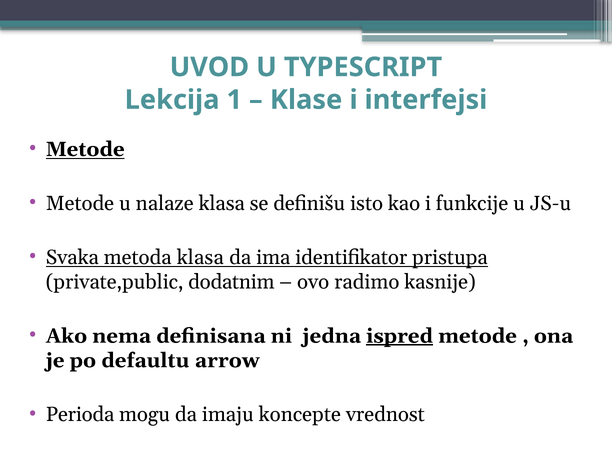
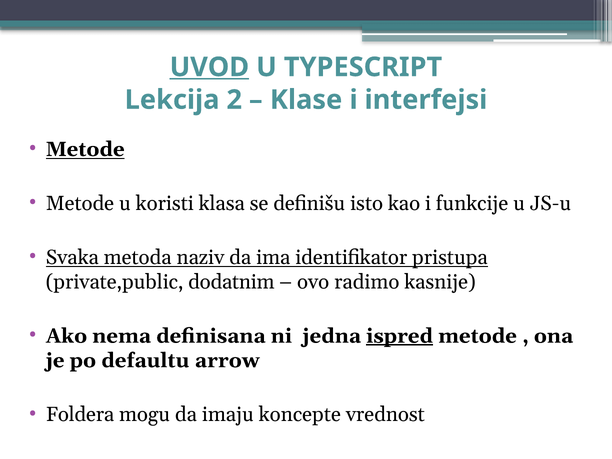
UVOD underline: none -> present
1: 1 -> 2
nalaze: nalaze -> koristi
metoda klasa: klasa -> naziv
Perioda: Perioda -> Foldera
